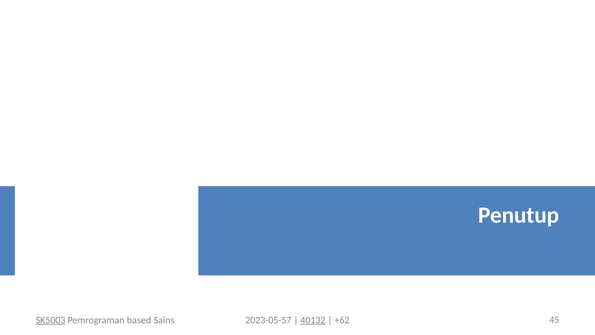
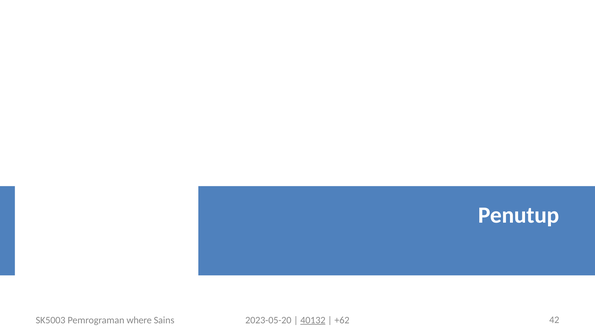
SK5003 underline: present -> none
based: based -> where
2023-05-57: 2023-05-57 -> 2023-05-20
45: 45 -> 42
